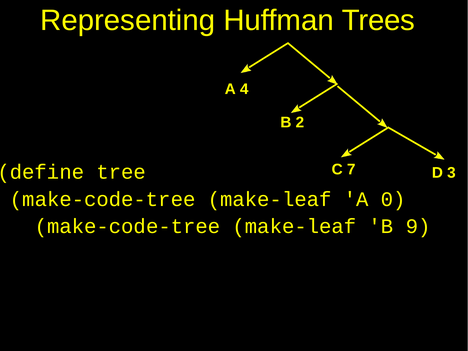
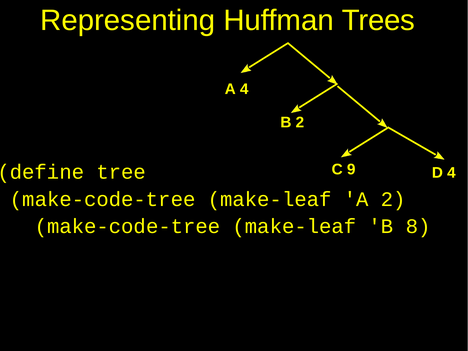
7: 7 -> 9
D 3: 3 -> 4
A 0: 0 -> 2
9: 9 -> 8
